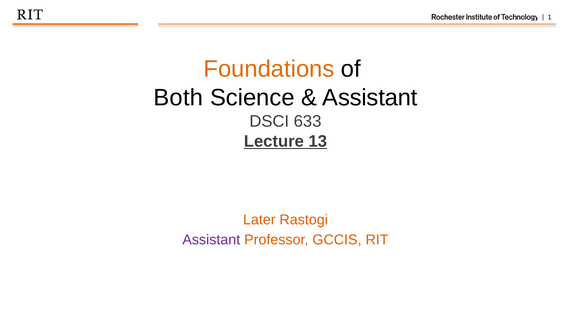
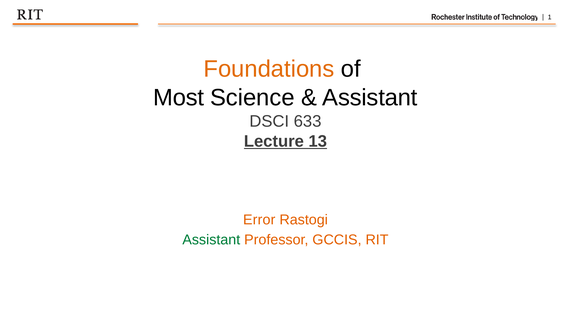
Both: Both -> Most
Later: Later -> Error
Assistant at (211, 240) colour: purple -> green
